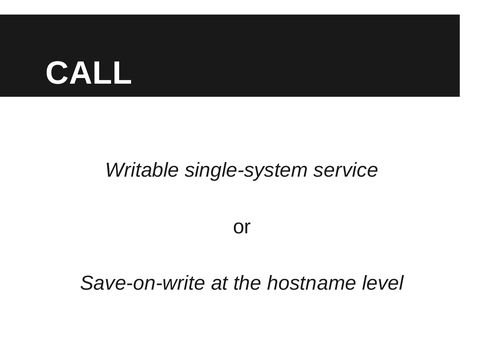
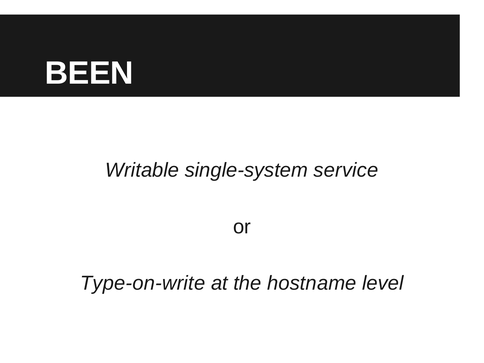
CALL: CALL -> BEEN
Save-on-write: Save-on-write -> Type-on-write
